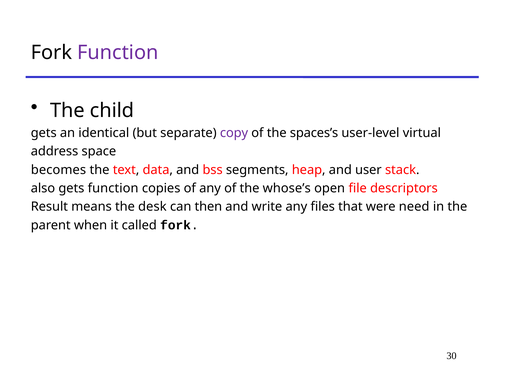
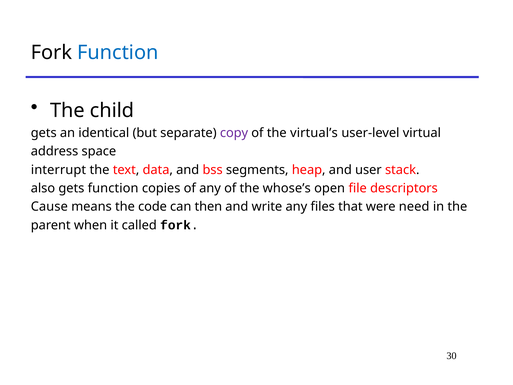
Function at (118, 53) colour: purple -> blue
spaces’s: spaces’s -> virtual’s
becomes: becomes -> interrupt
Result: Result -> Cause
desk: desk -> code
